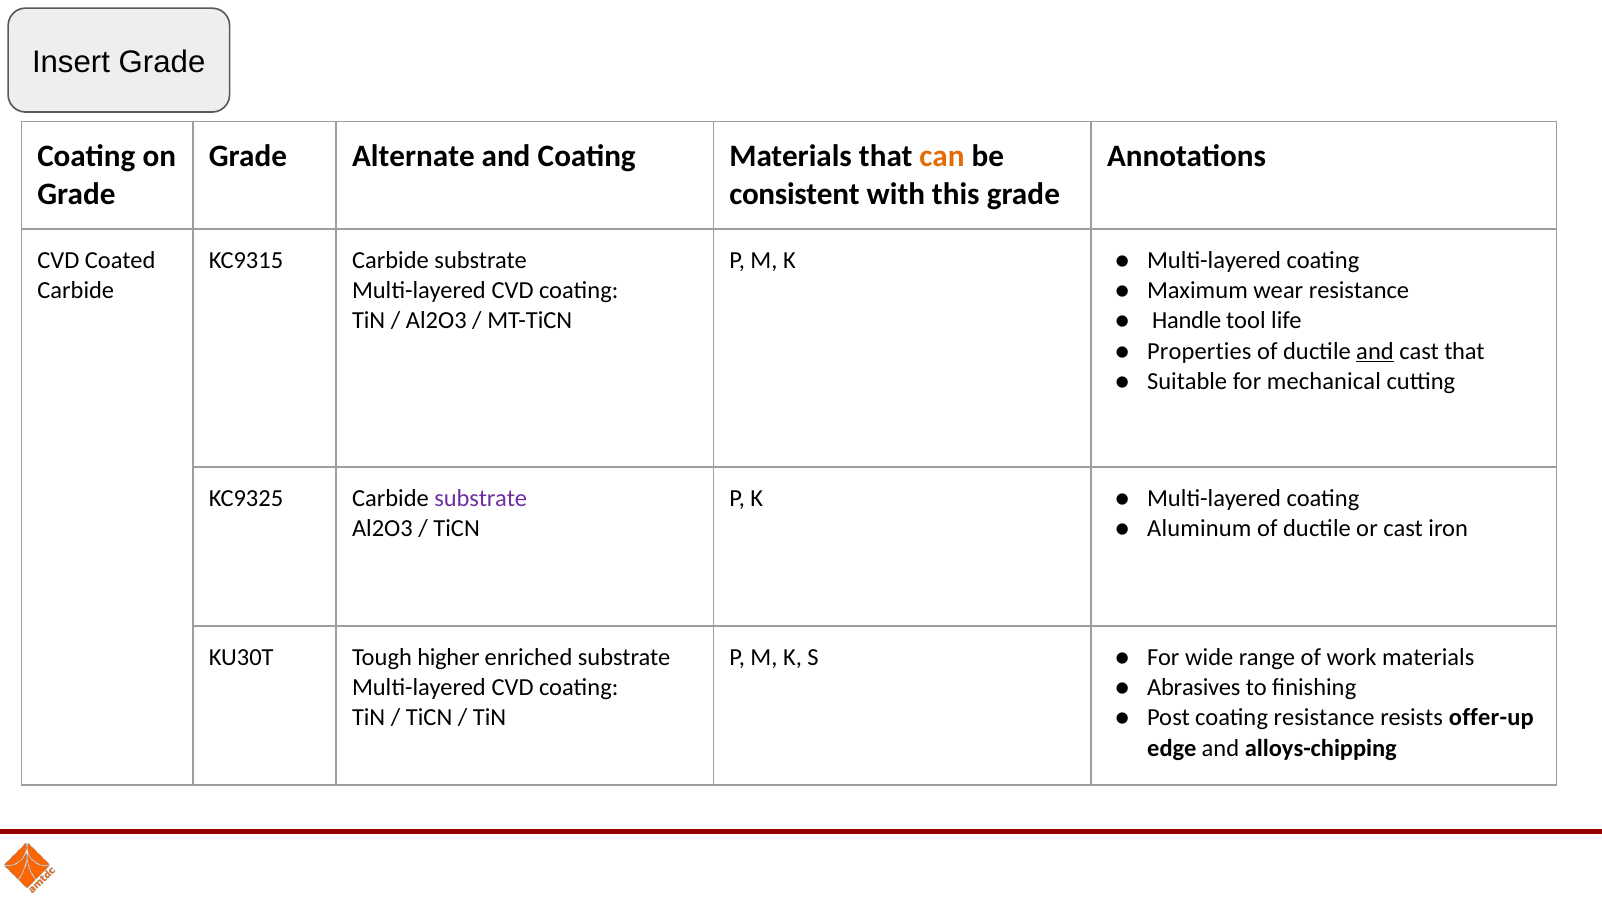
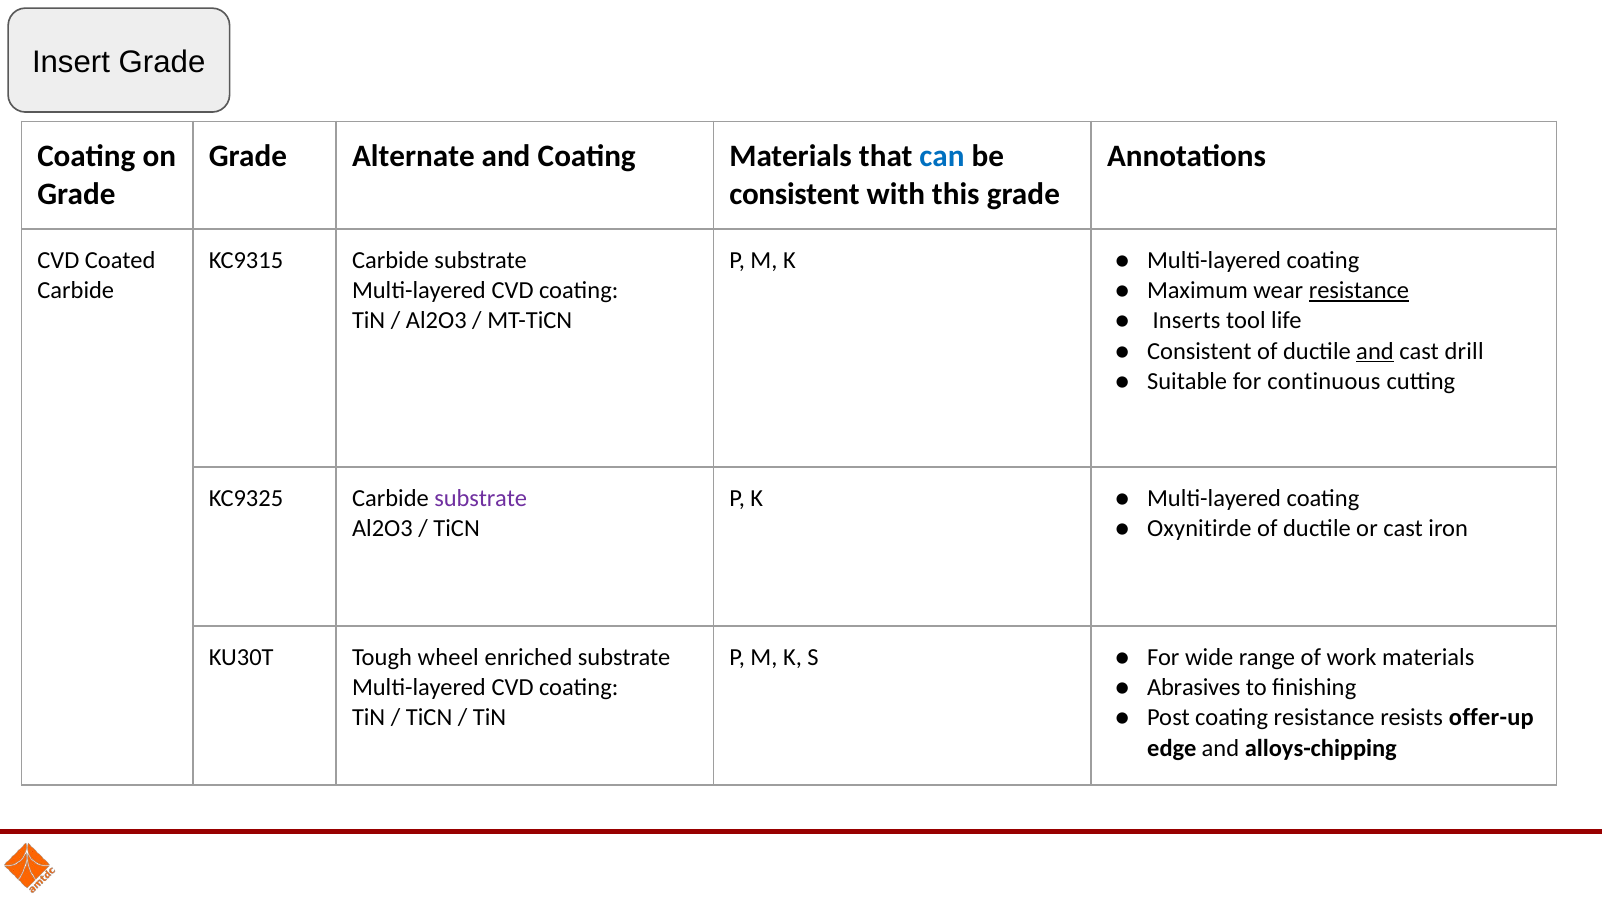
can colour: orange -> blue
resistance at (1359, 291) underline: none -> present
Handle: Handle -> Inserts
Properties at (1199, 351): Properties -> Consistent
cast that: that -> drill
mechanical: mechanical -> continuous
Aluminum: Aluminum -> Oxynitirde
higher: higher -> wheel
